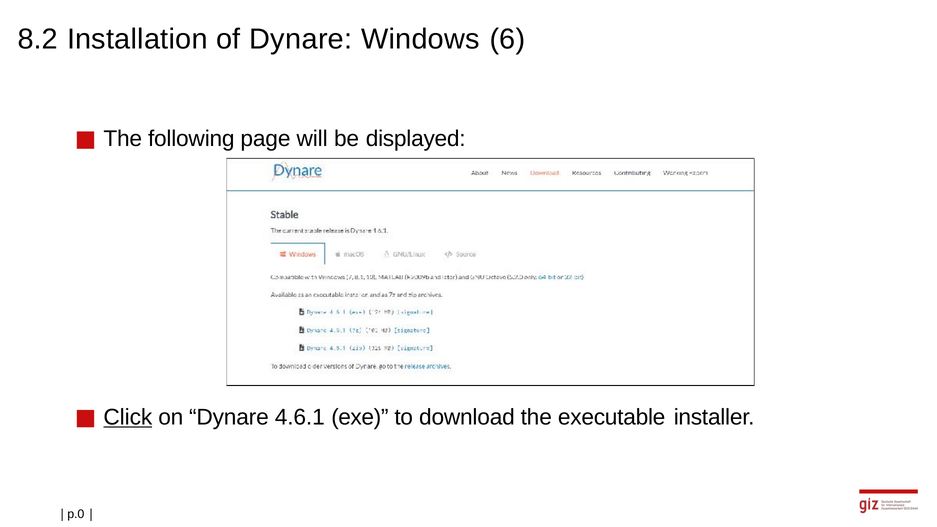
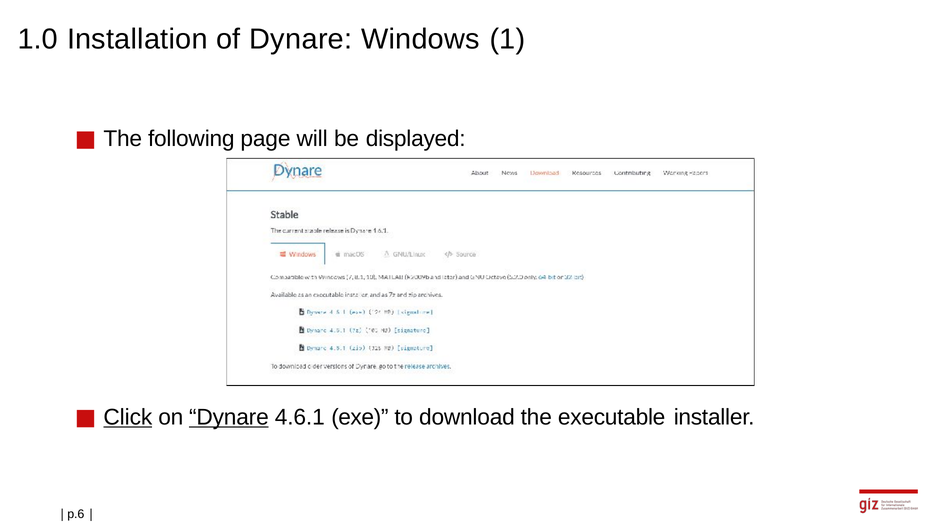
8.2: 8.2 -> 1.0
6: 6 -> 1
Dynare at (229, 418) underline: none -> present
p.0: p.0 -> p.6
